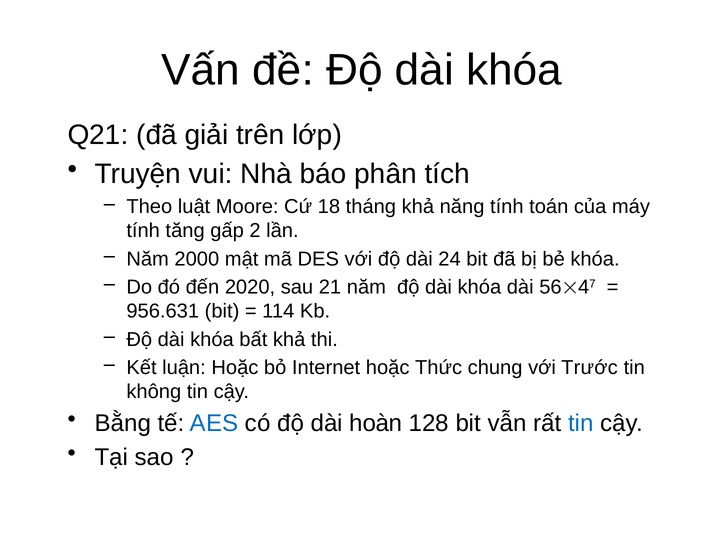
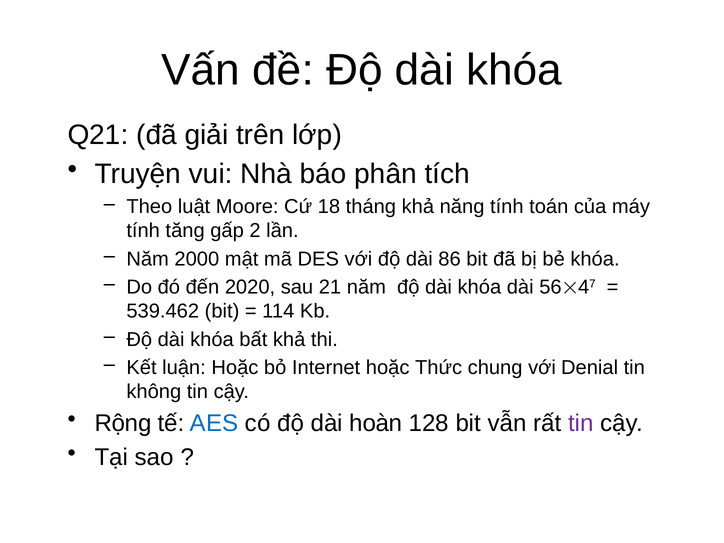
24: 24 -> 86
956.631: 956.631 -> 539.462
Trước: Trước -> Denial
Bằng: Bằng -> Rộng
tin at (581, 423) colour: blue -> purple
